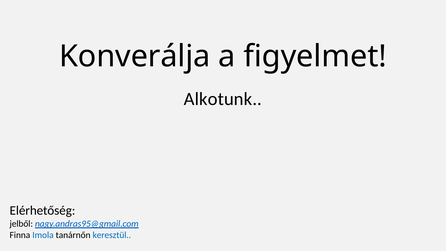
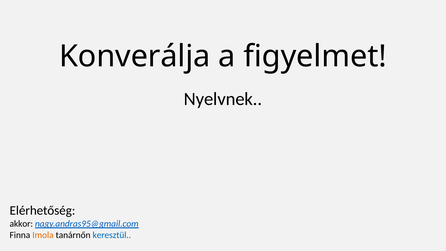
Alkotunk: Alkotunk -> Nyelvnek
jelből: jelből -> akkor
Imola colour: blue -> orange
